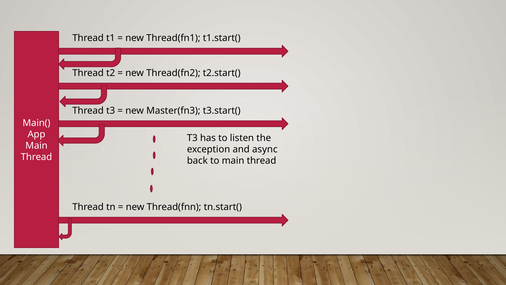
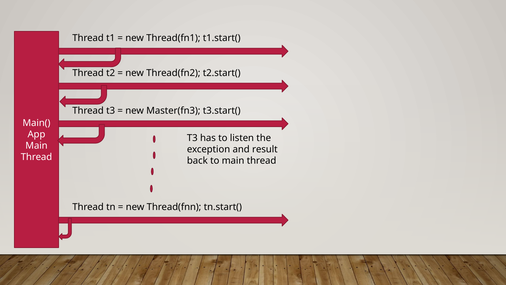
async: async -> result
